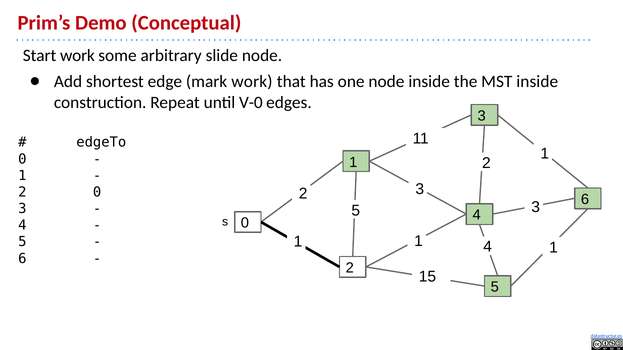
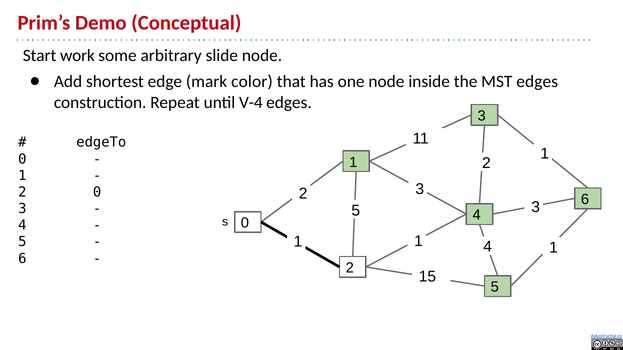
mark work: work -> color
MST inside: inside -> edges
V-0: V-0 -> V-4
